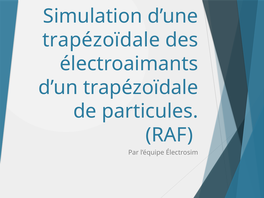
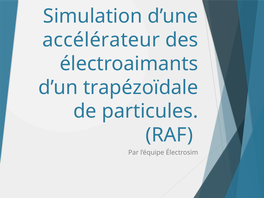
trapézoïdale at (101, 40): trapézoïdale -> accélérateur
